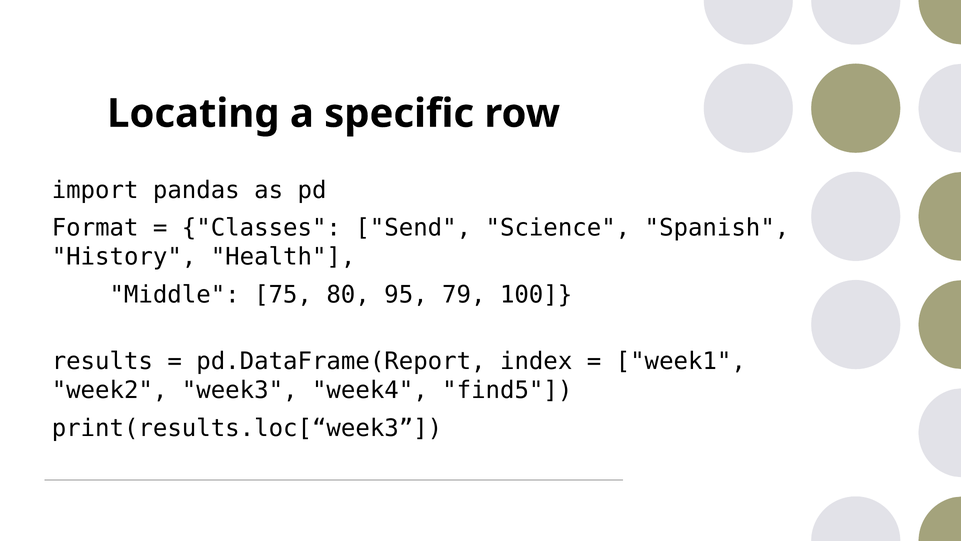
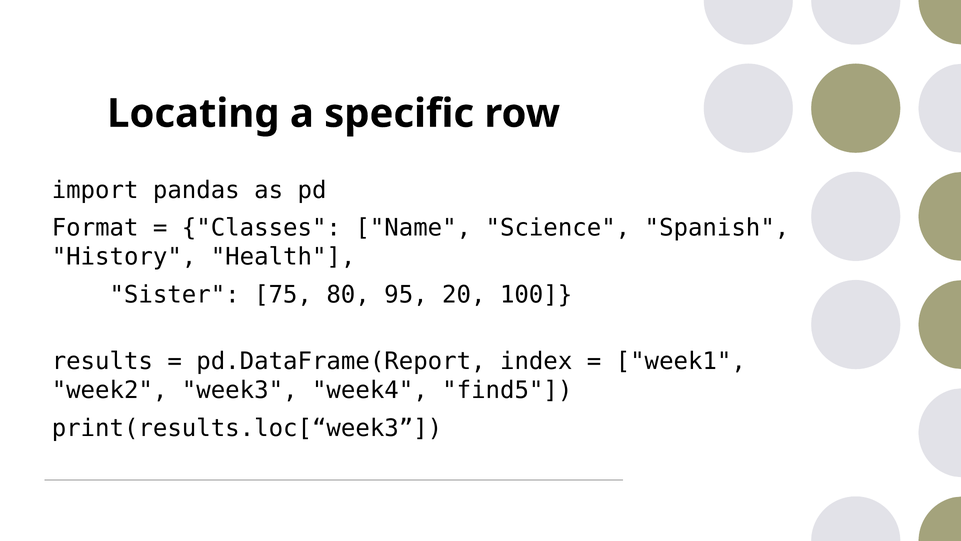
Send: Send -> Name
Middle: Middle -> Sister
79: 79 -> 20
